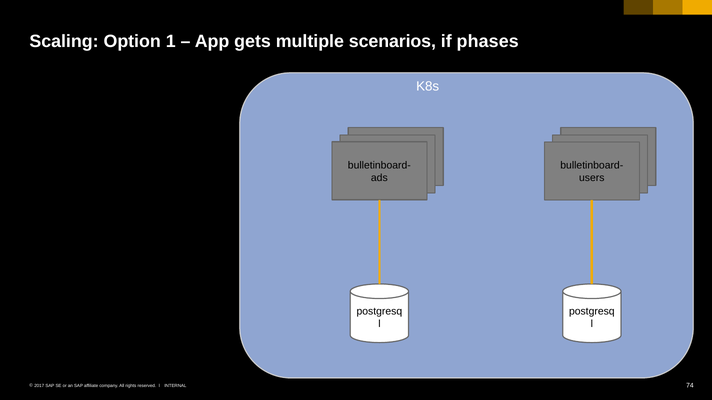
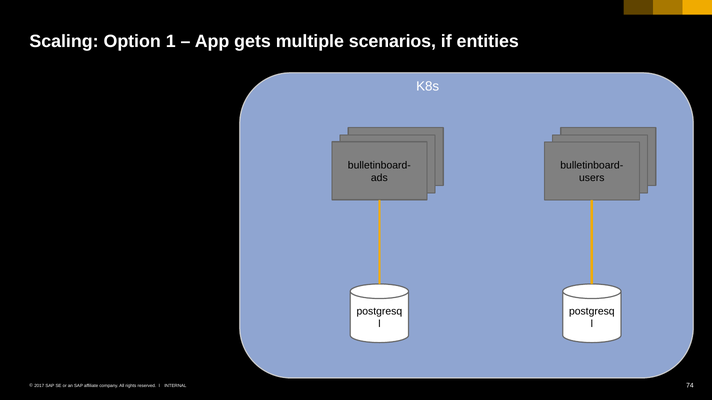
phases: phases -> entities
